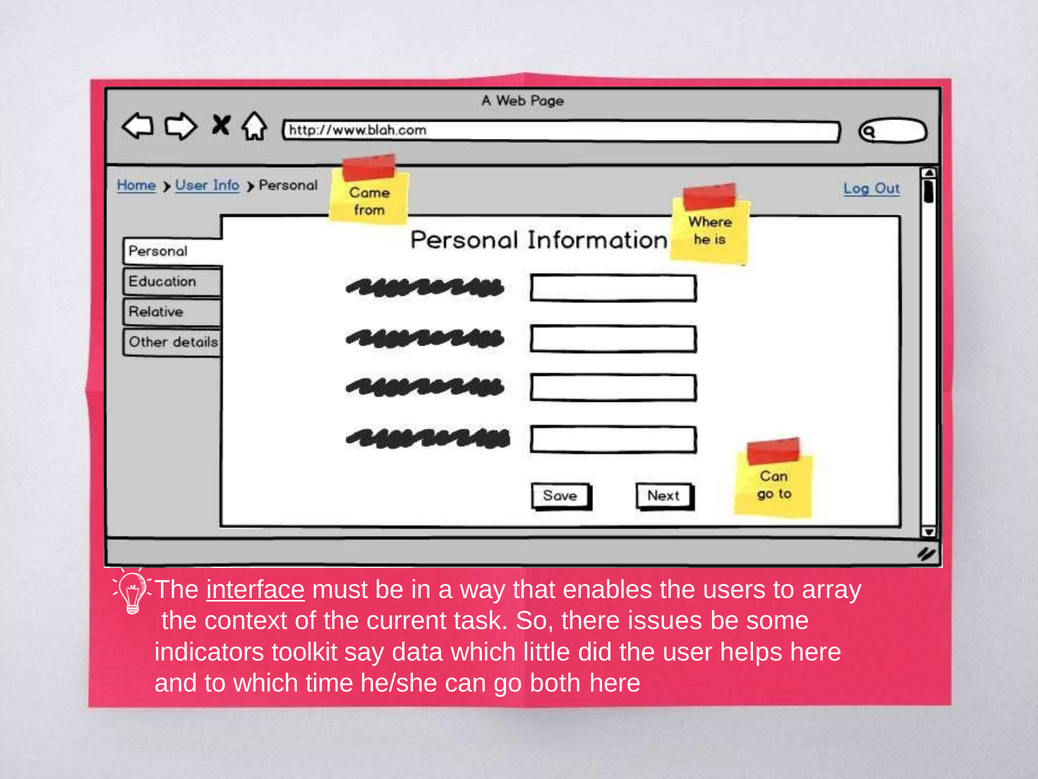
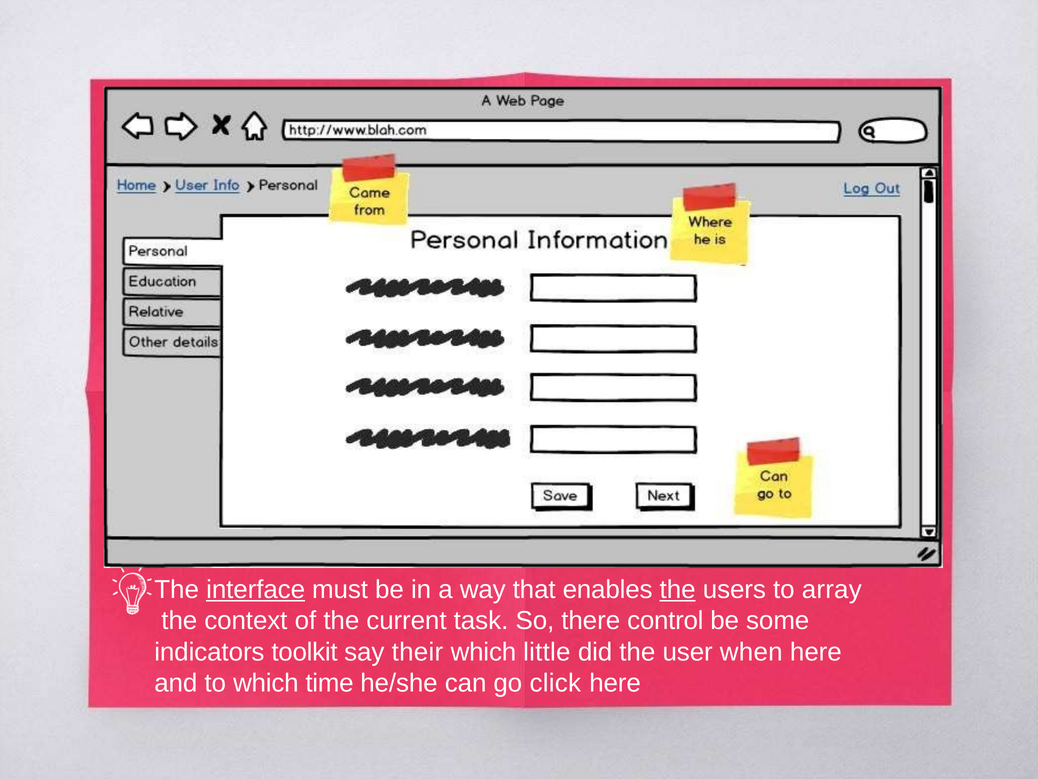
the at (678, 589) underline: none -> present
issues: issues -> control
data: data -> their
helps: helps -> when
both: both -> click
